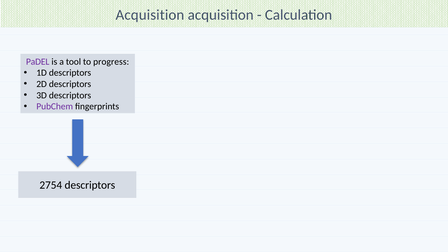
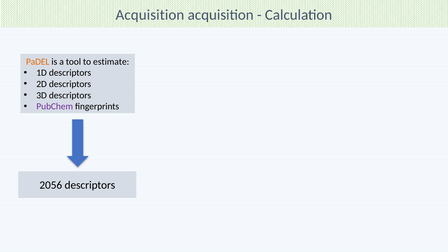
PaDEL colour: purple -> orange
progress: progress -> estimate
2754: 2754 -> 2056
